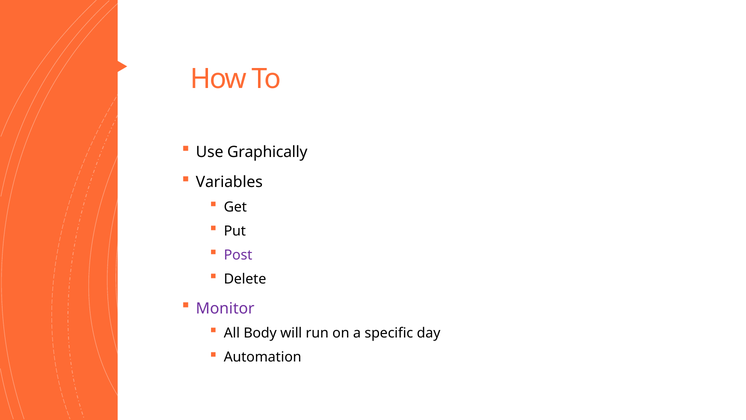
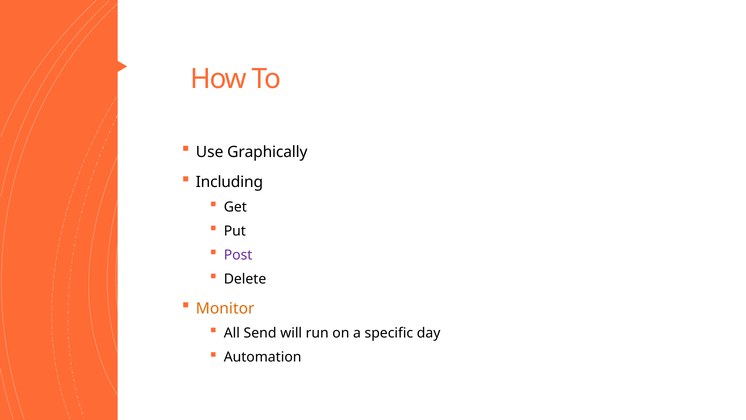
Variables: Variables -> Including
Monitor colour: purple -> orange
Body: Body -> Send
